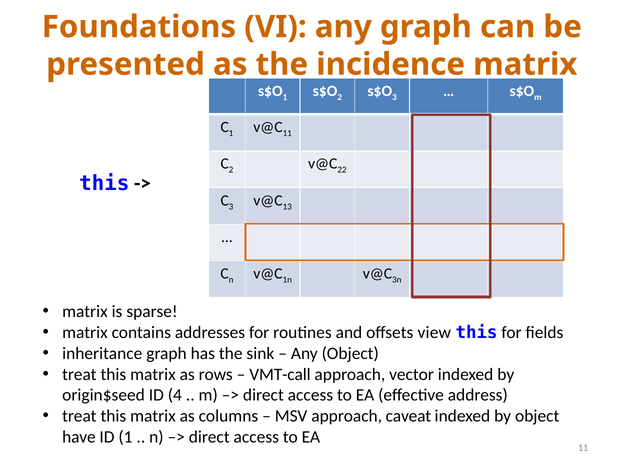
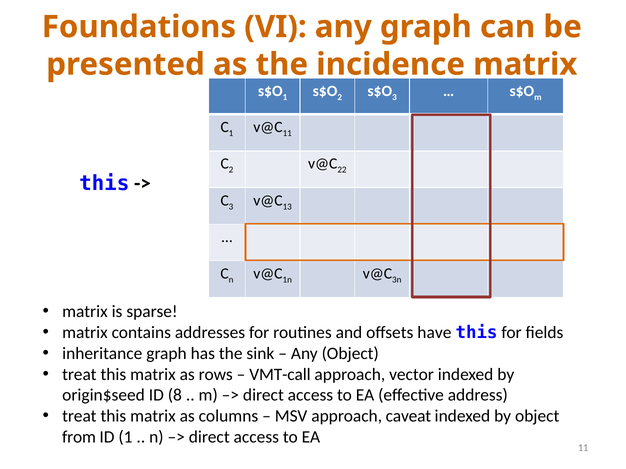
view: view -> have
4: 4 -> 8
have: have -> from
